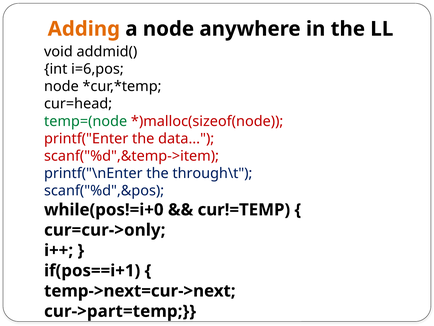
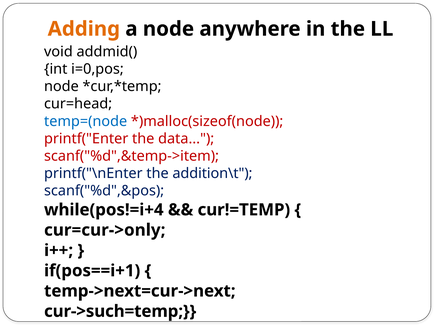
i=6,pos: i=6,pos -> i=0,pos
temp=(node colour: green -> blue
through\t: through\t -> addition\t
while(pos!=i+0: while(pos!=i+0 -> while(pos!=i+4
cur->part=temp: cur->part=temp -> cur->such=temp
